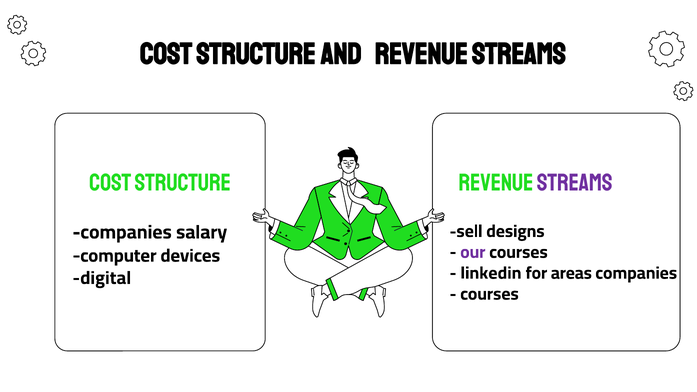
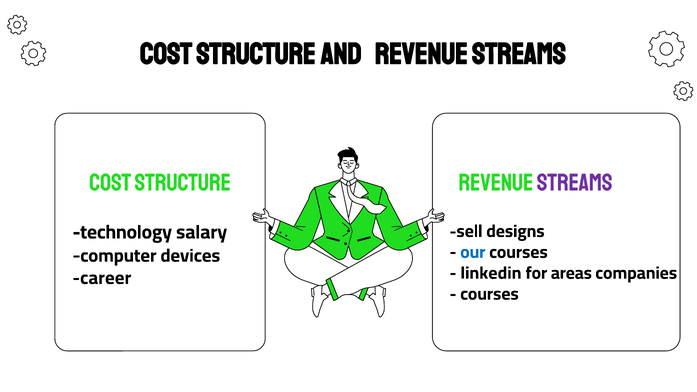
companies at (122, 232): companies -> technology
our colour: purple -> blue
digital: digital -> career
